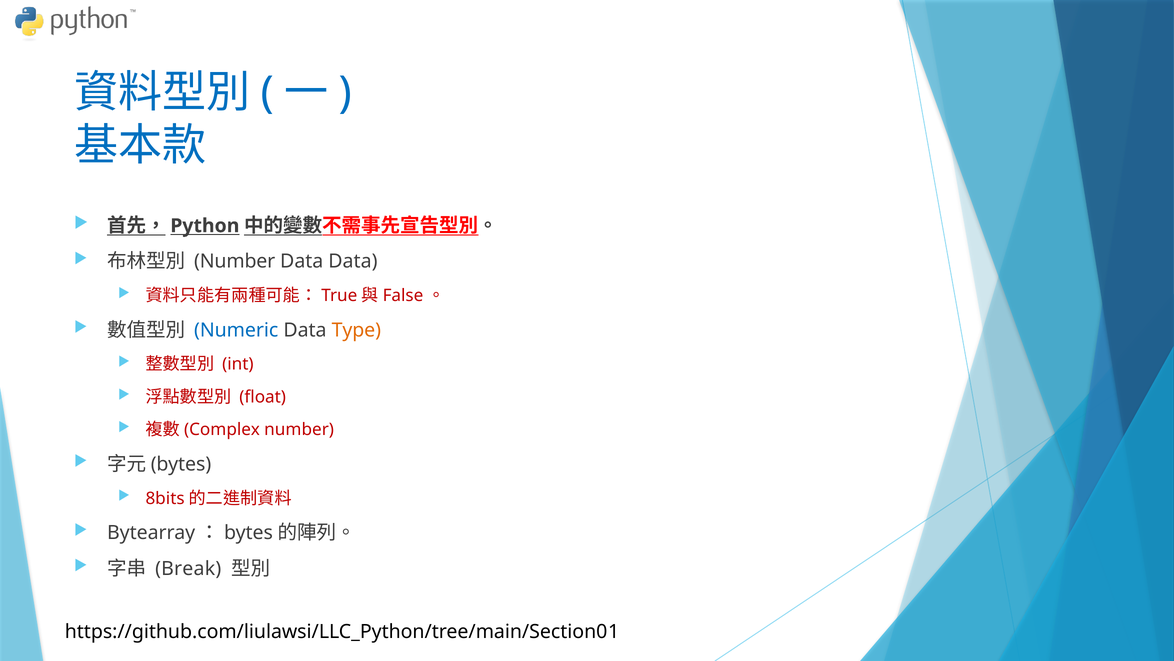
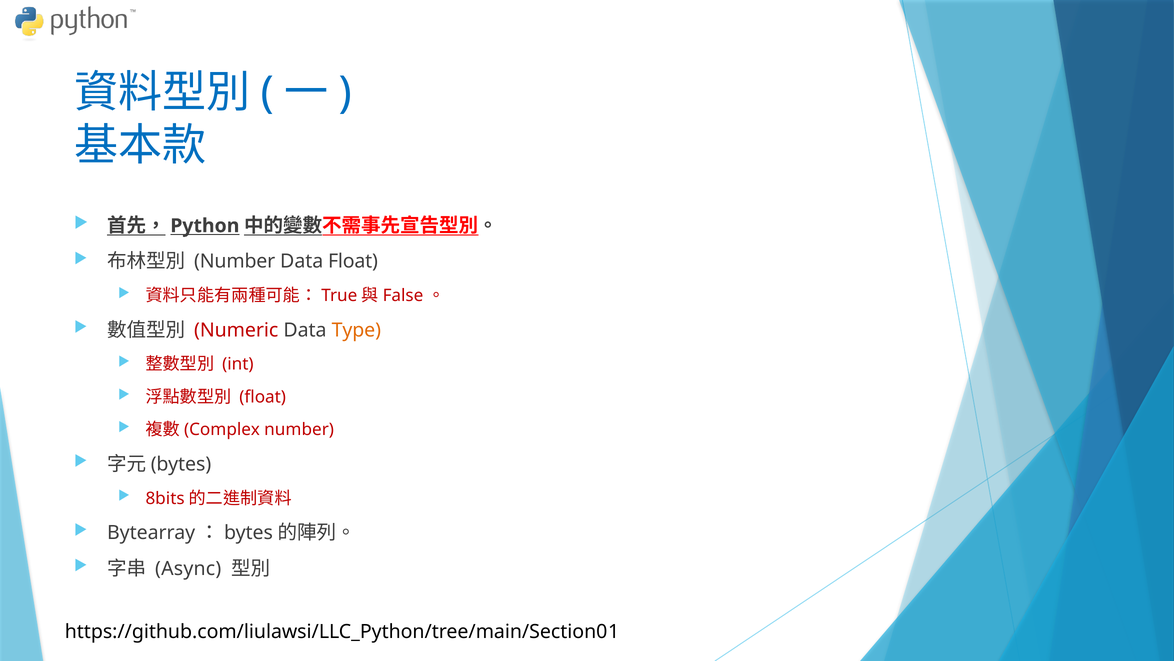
Data Data: Data -> Float
Numeric colour: blue -> red
Break: Break -> Async
